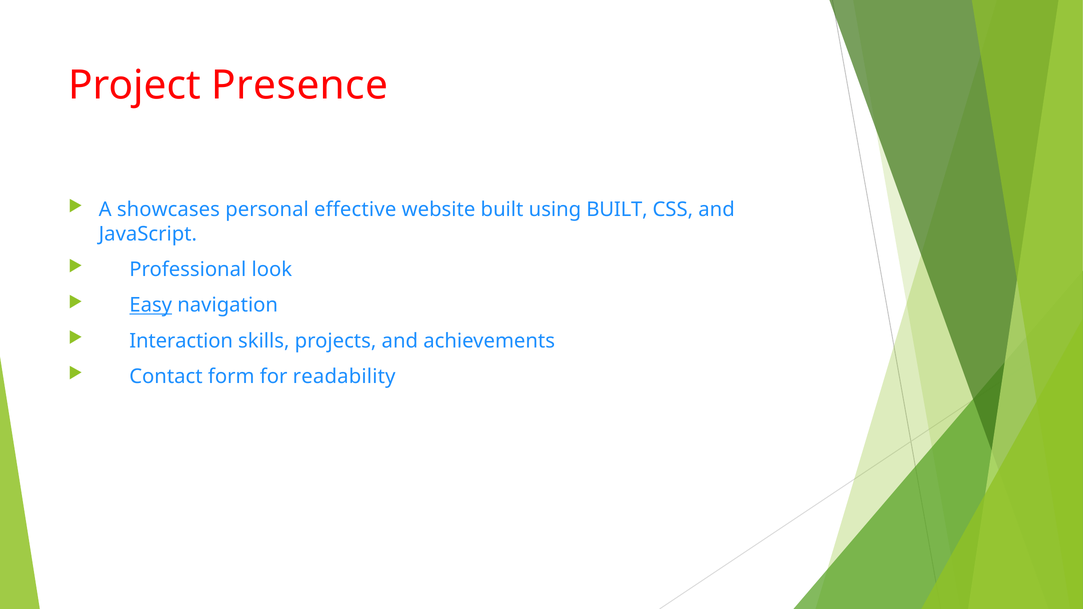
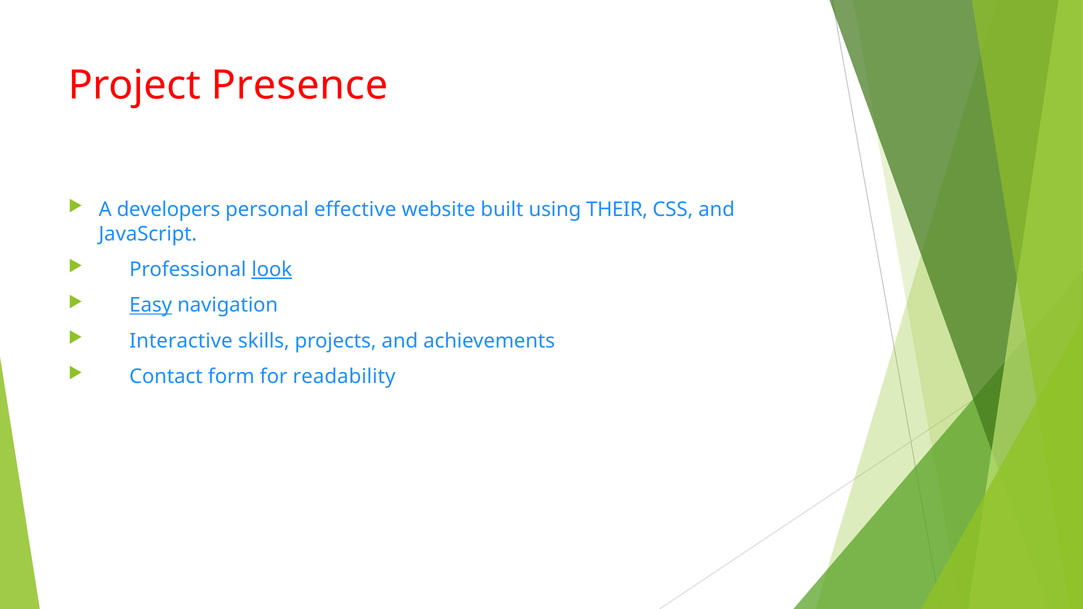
showcases: showcases -> developers
using BUILT: BUILT -> THEIR
look underline: none -> present
Interaction: Interaction -> Interactive
